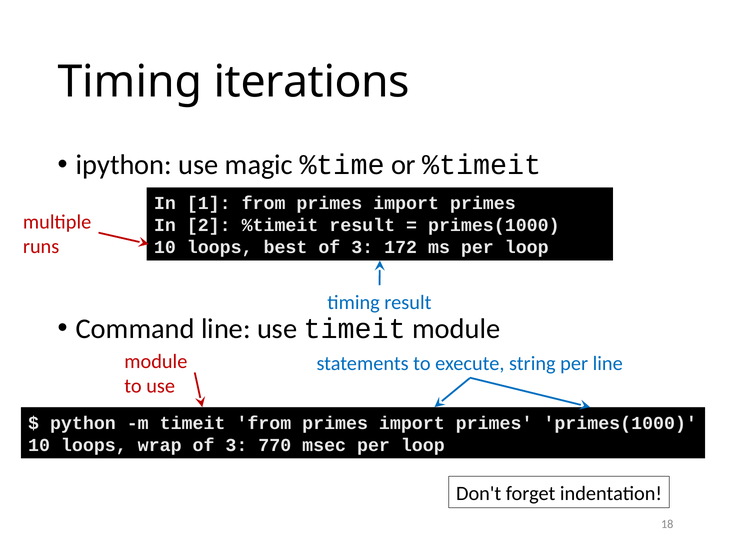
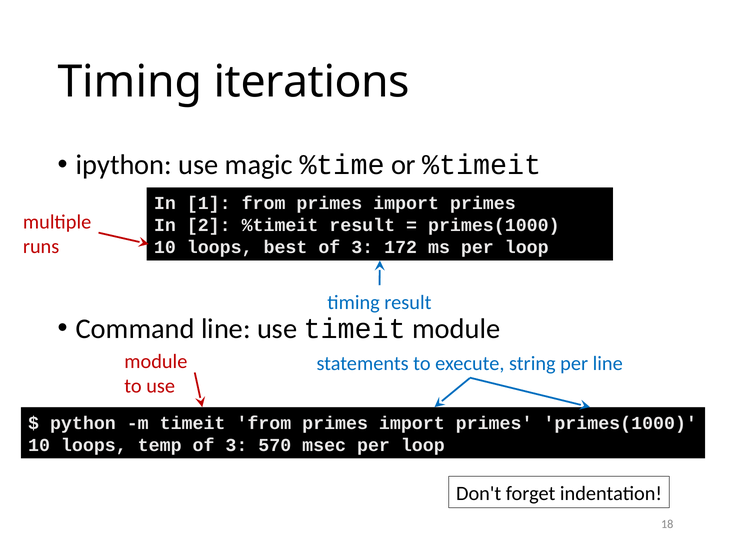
wrap: wrap -> temp
770: 770 -> 570
